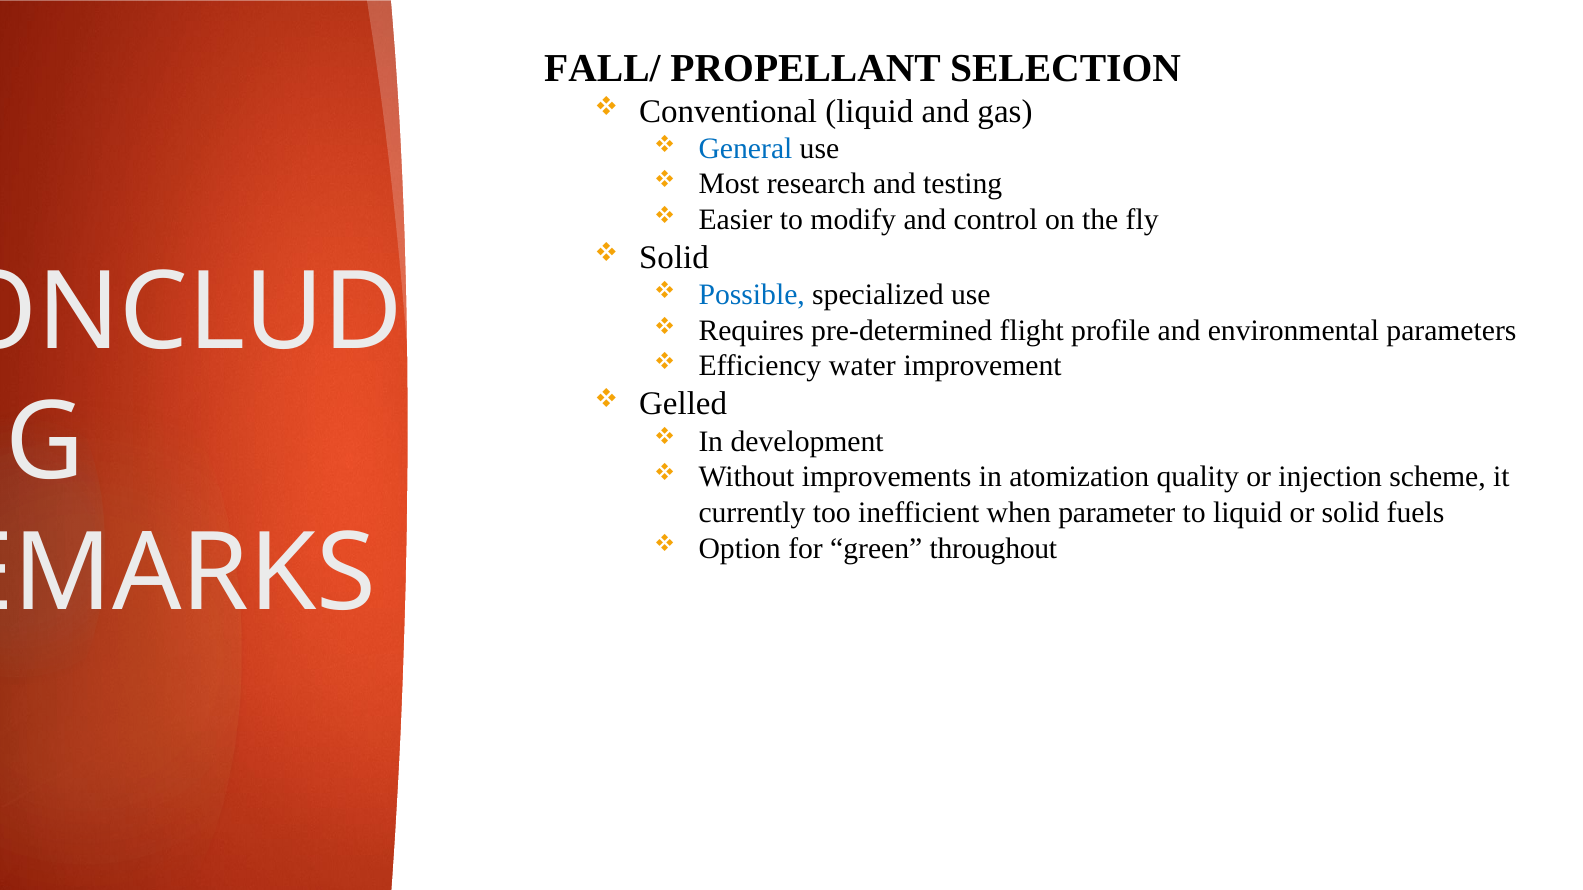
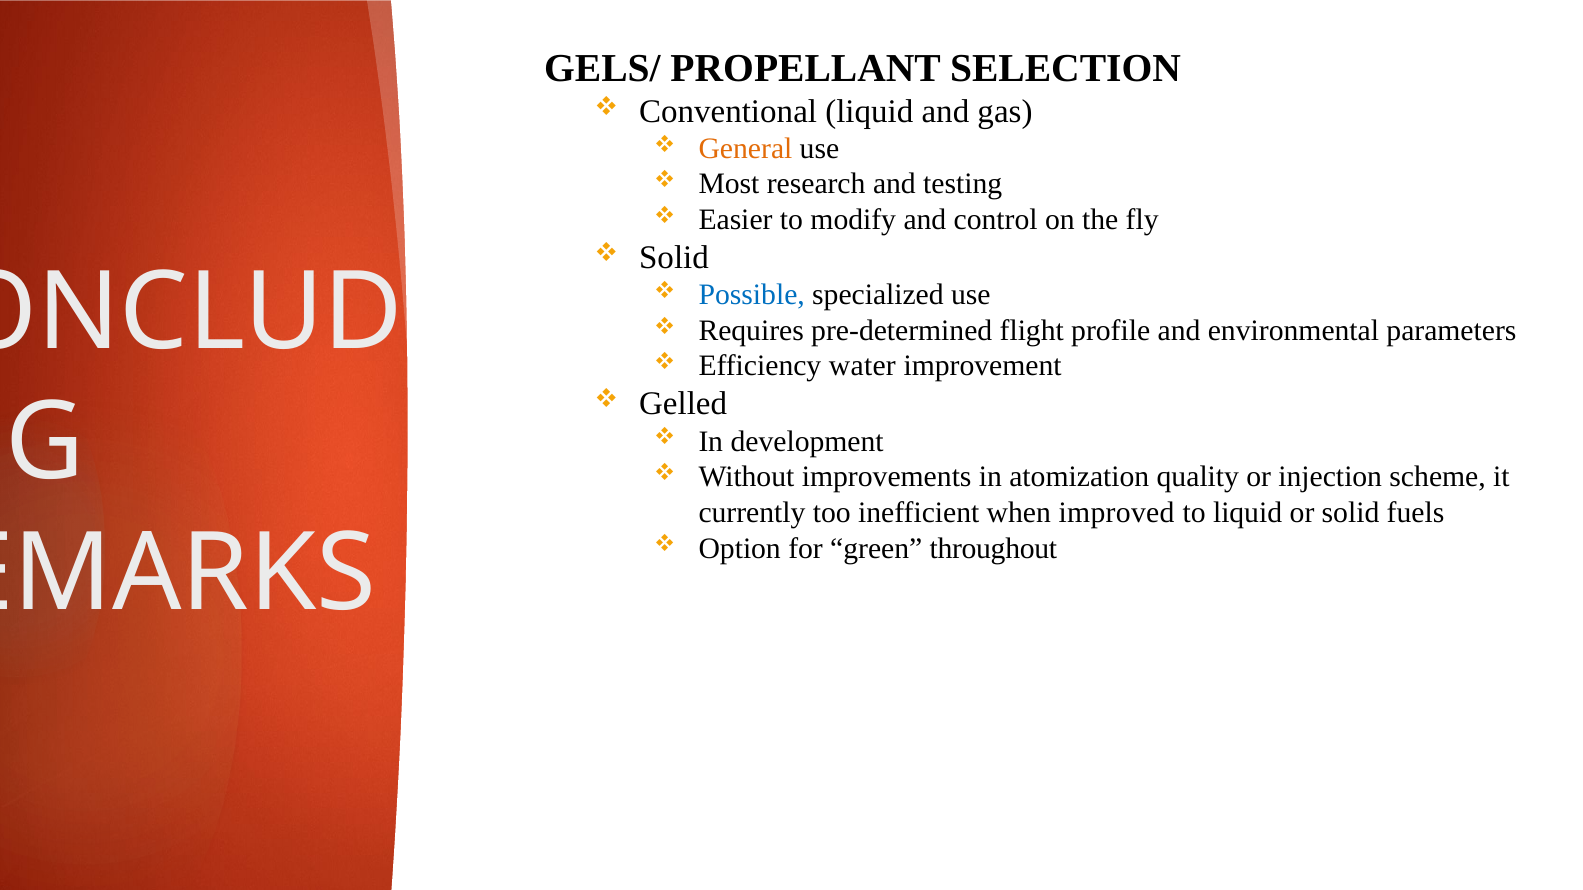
FALL/: FALL/ -> GELS/
General colour: blue -> orange
parameter: parameter -> improved
